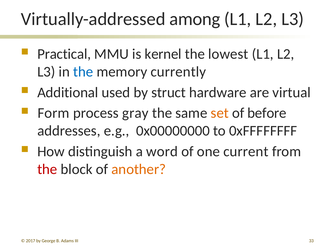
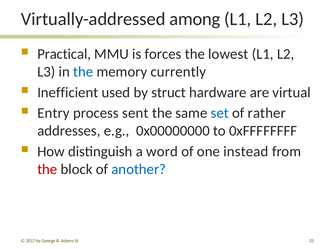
kernel: kernel -> forces
Additional: Additional -> Inefficient
Form: Form -> Entry
gray: gray -> sent
set colour: orange -> blue
before: before -> rather
current: current -> instead
another colour: orange -> blue
